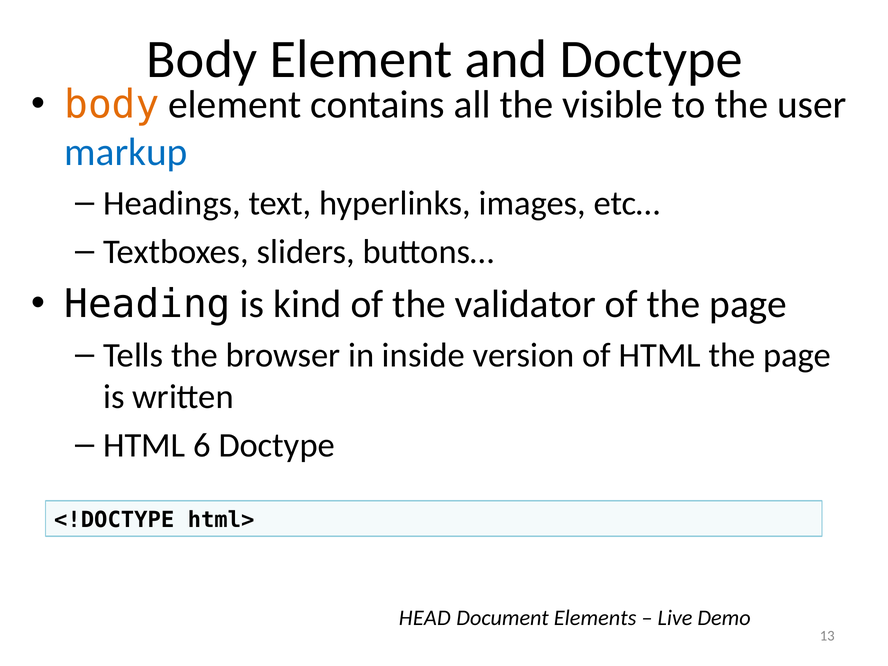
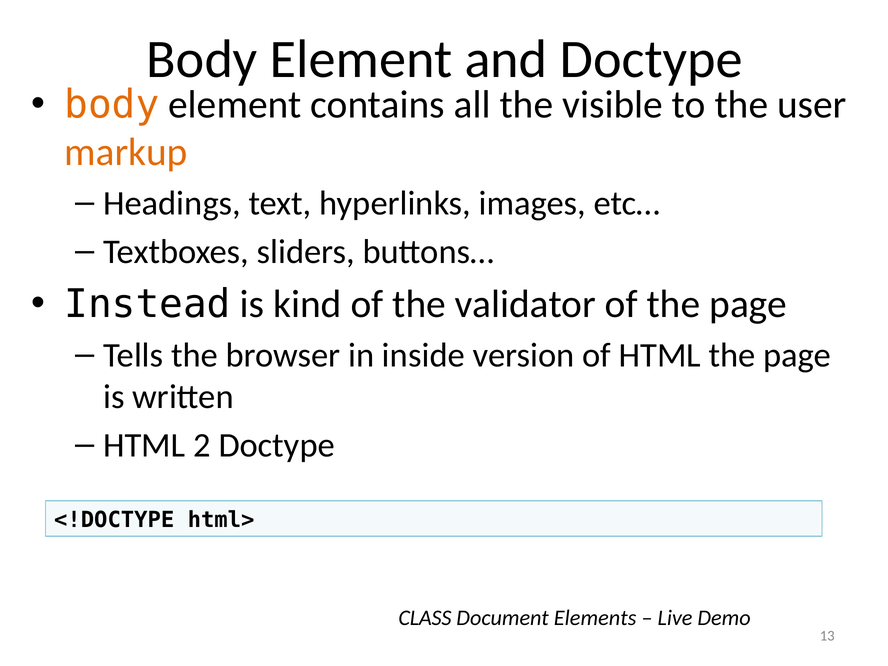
markup colour: blue -> orange
Heading: Heading -> Instead
6: 6 -> 2
HEAD: HEAD -> CLASS
